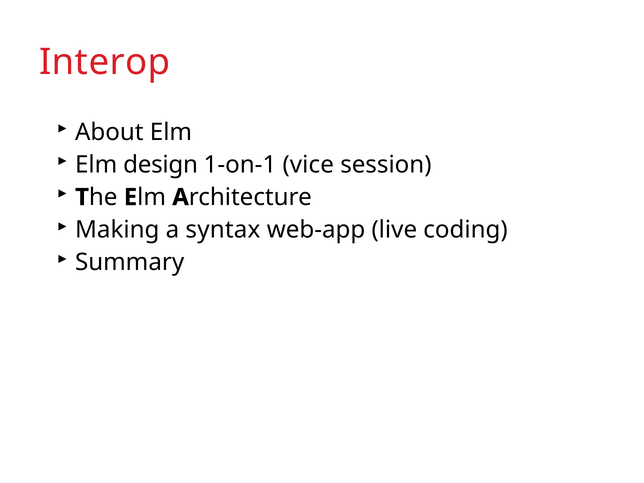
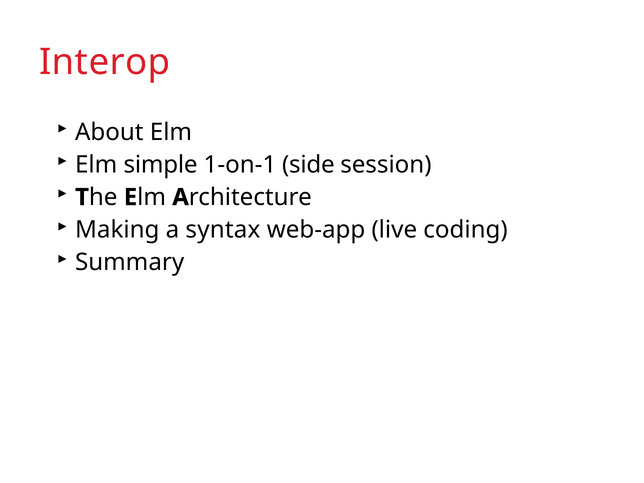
design: design -> simple
vice: vice -> side
